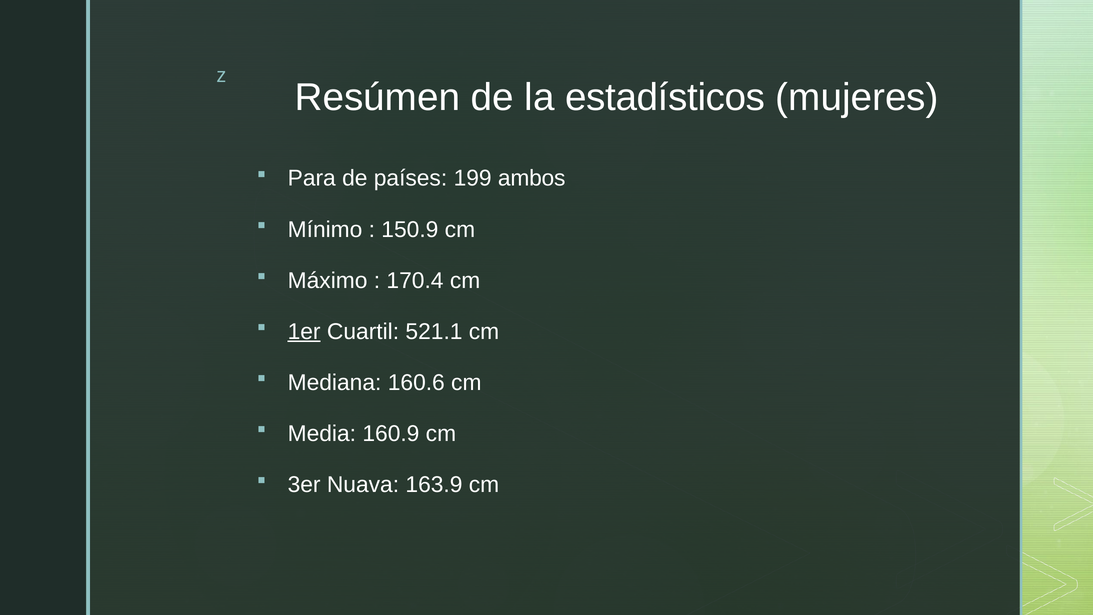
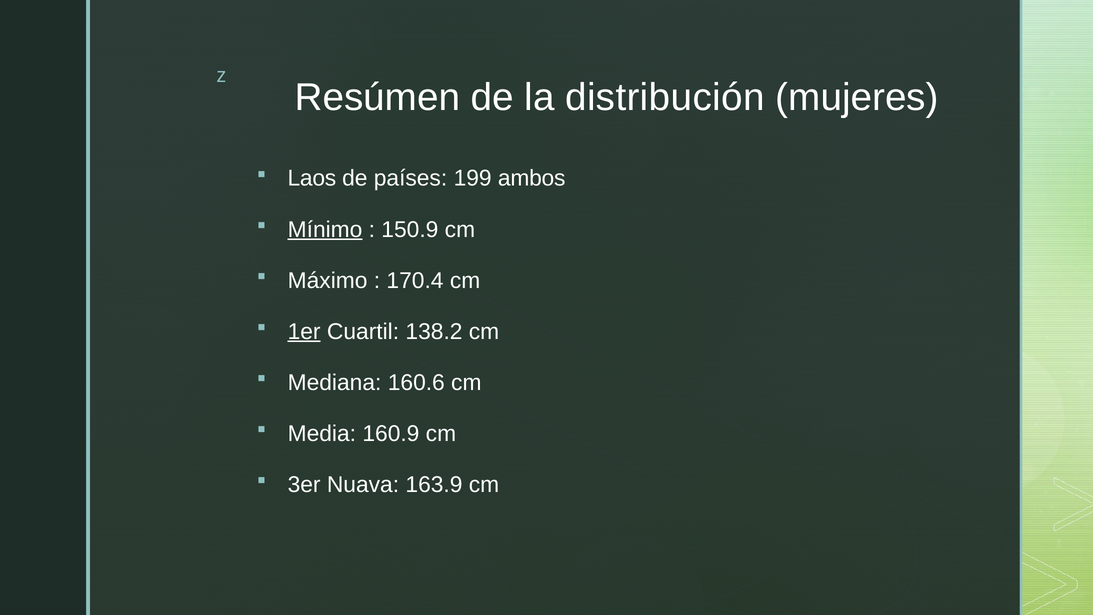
estadísticos: estadísticos -> distribución
Para: Para -> Laos
Mínimo underline: none -> present
521.1: 521.1 -> 138.2
